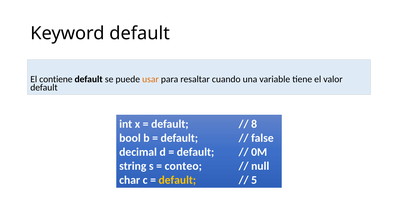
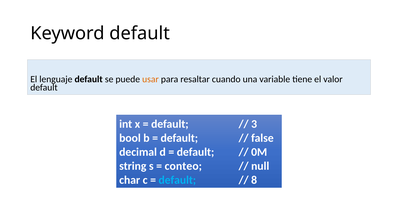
contiene: contiene -> lenguaje
8: 8 -> 3
default at (177, 180) colour: yellow -> light blue
5: 5 -> 8
